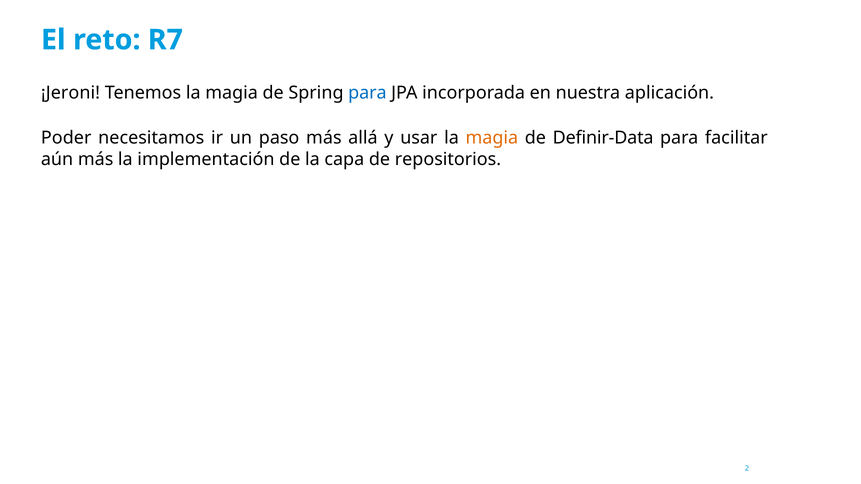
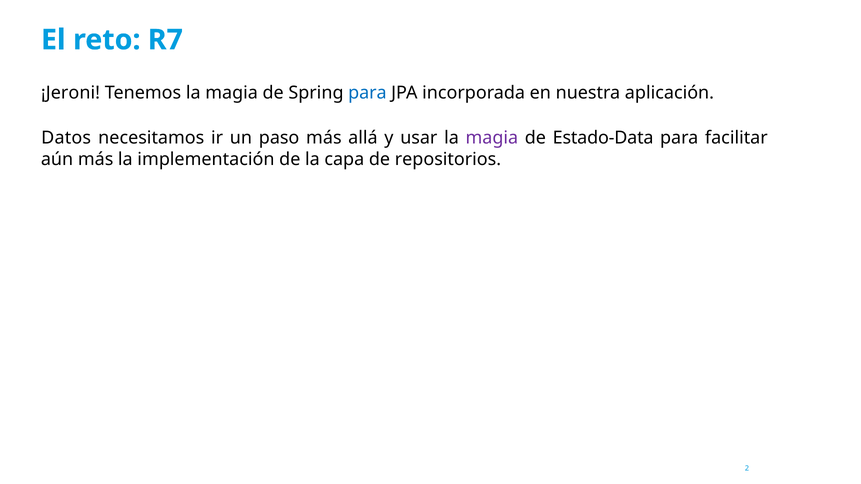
Poder: Poder -> Datos
magia at (492, 138) colour: orange -> purple
Definir-Data: Definir-Data -> Estado-Data
